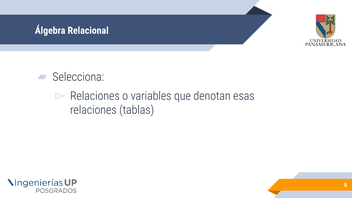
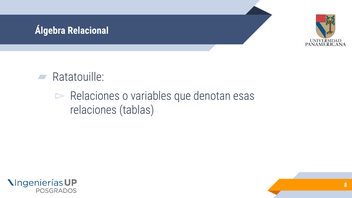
Selecciona: Selecciona -> Ratatouille
